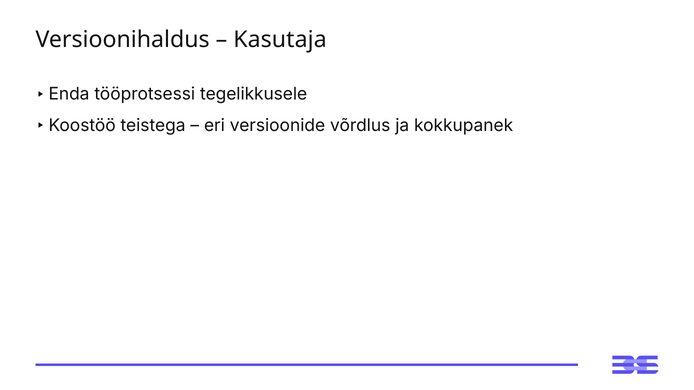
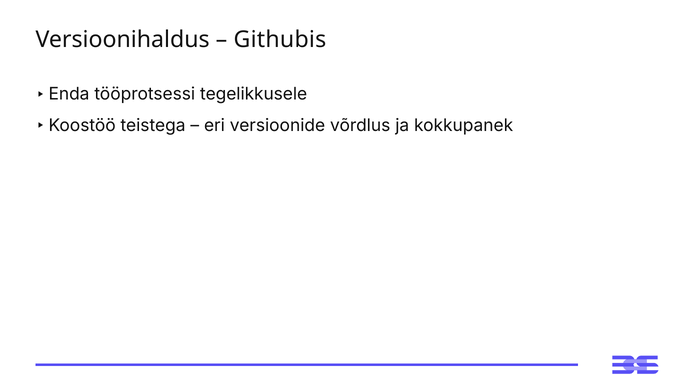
Kasutaja: Kasutaja -> Githubis
